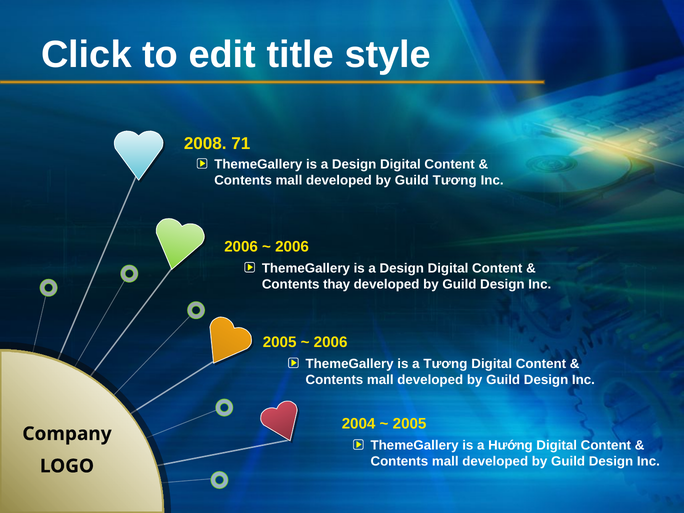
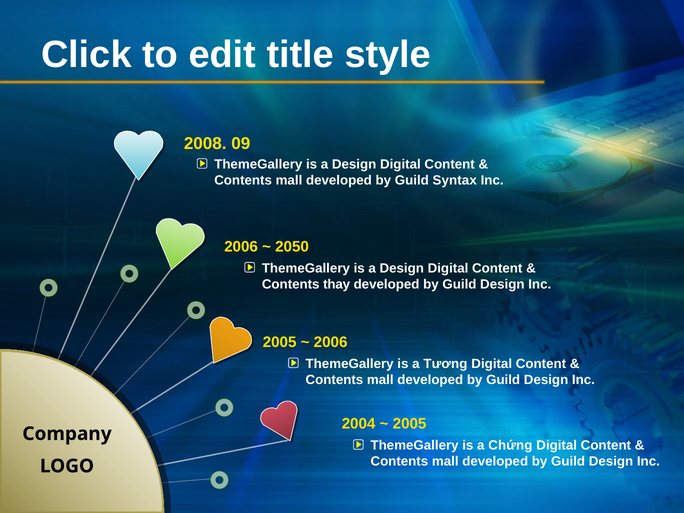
71: 71 -> 09
Guild Tương: Tương -> Syntax
2006 at (292, 247): 2006 -> 2050
Hướng: Hướng -> Chứng
